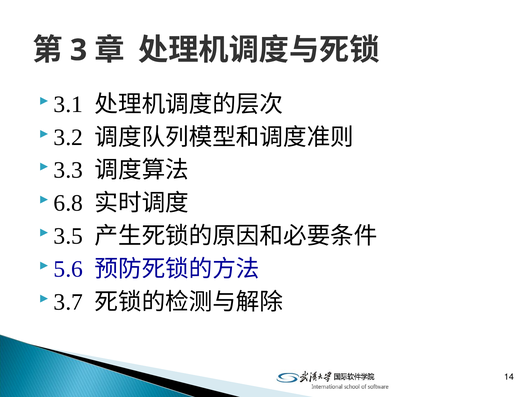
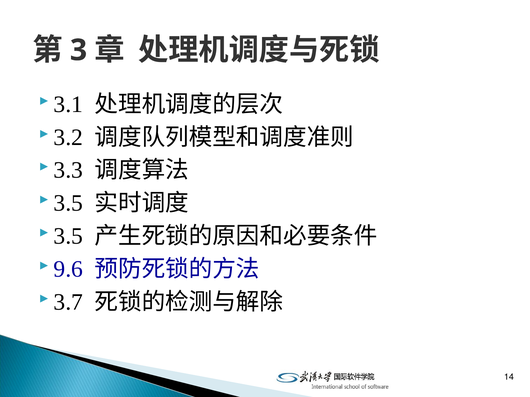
6.8 at (68, 203): 6.8 -> 3.5
5.6: 5.6 -> 9.6
